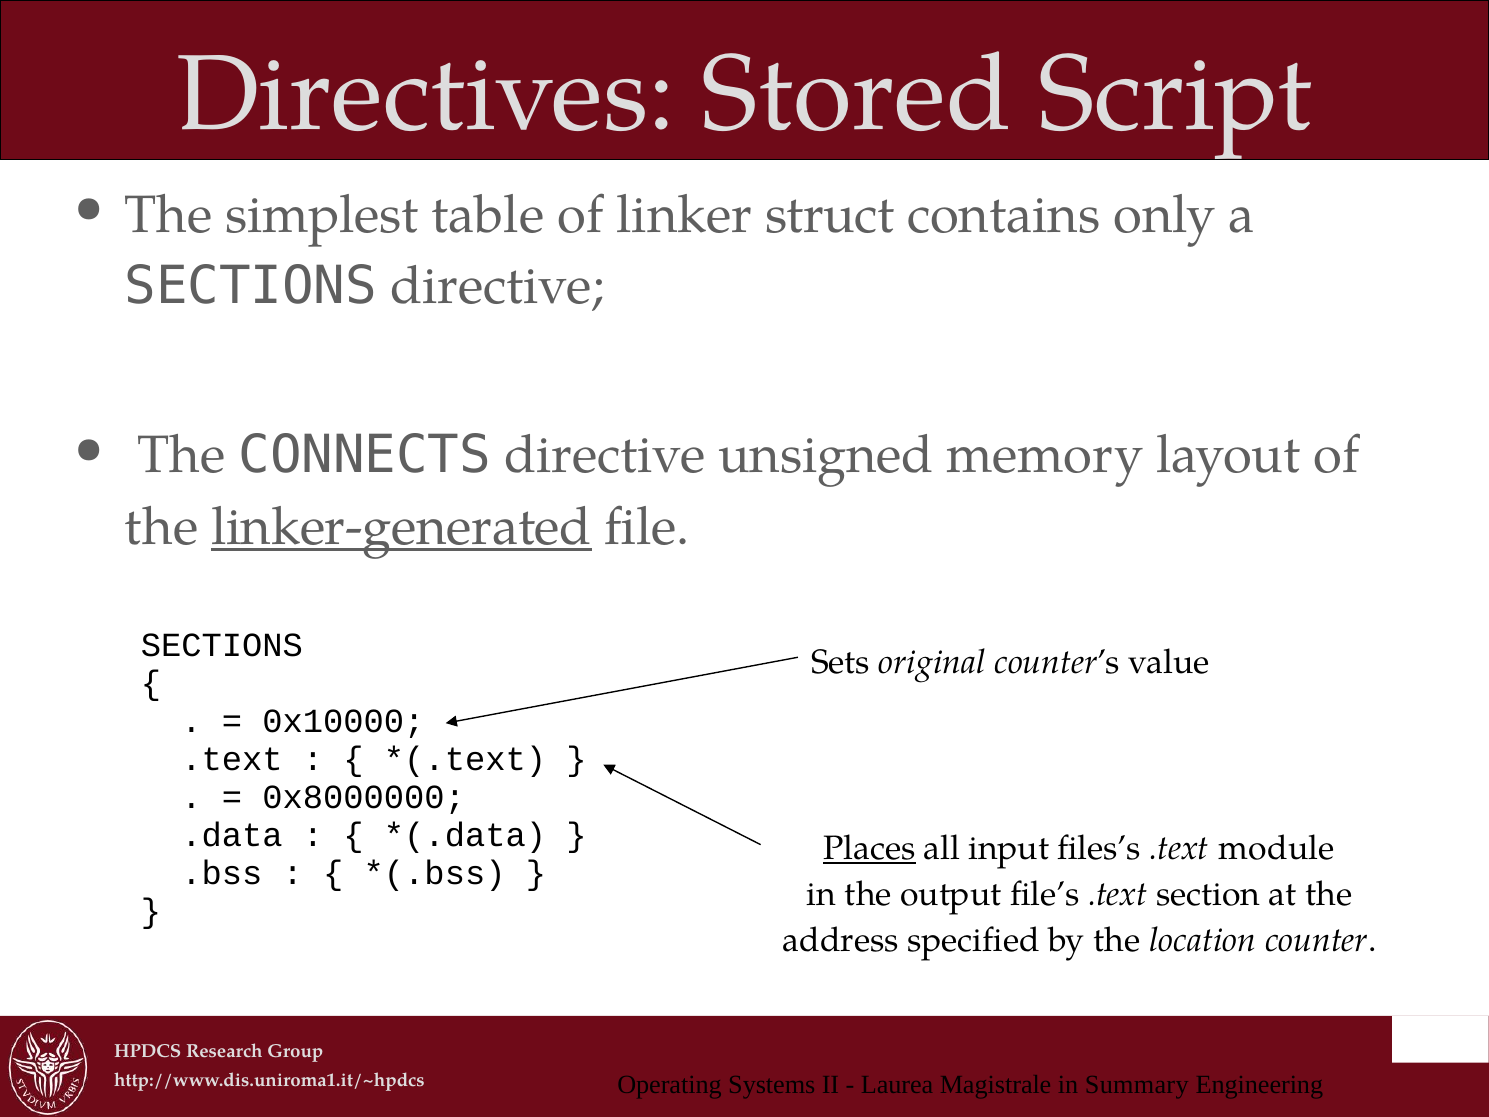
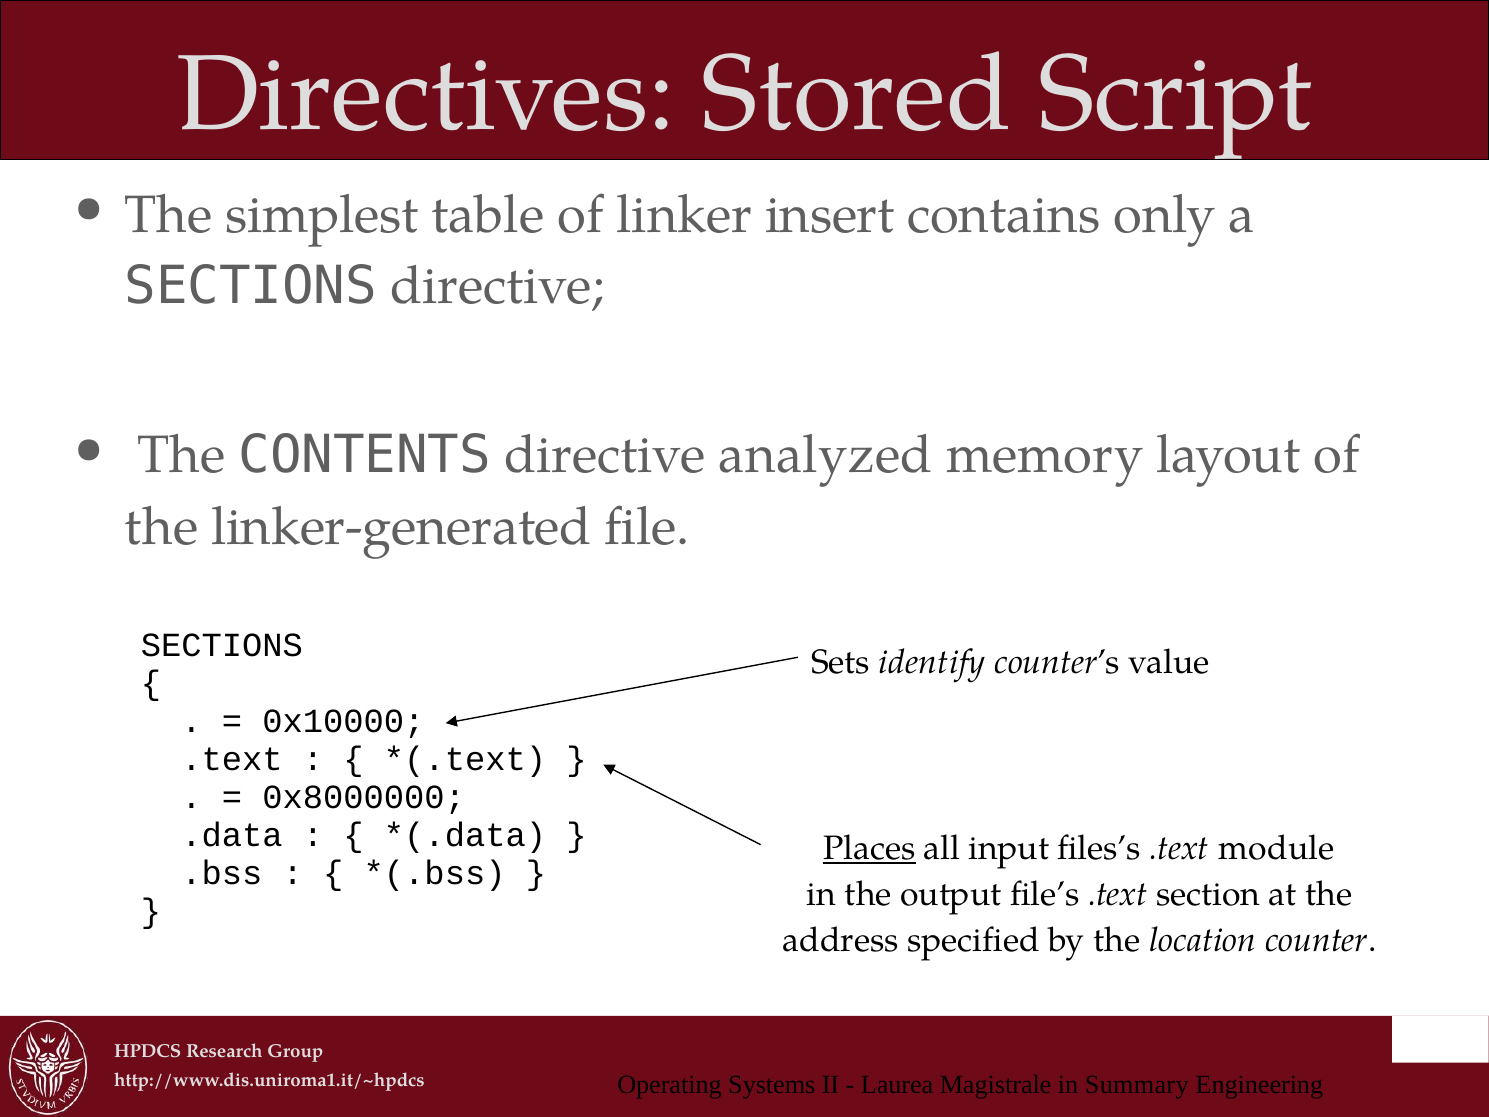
struct: struct -> insert
CONNECTS: CONNECTS -> CONTENTS
unsigned: unsigned -> analyzed
linker-generated underline: present -> none
original: original -> identify
